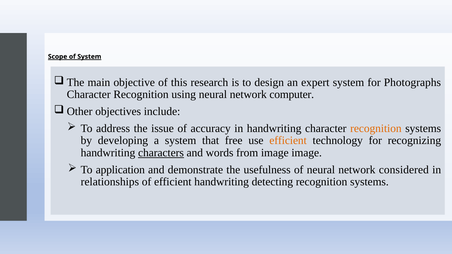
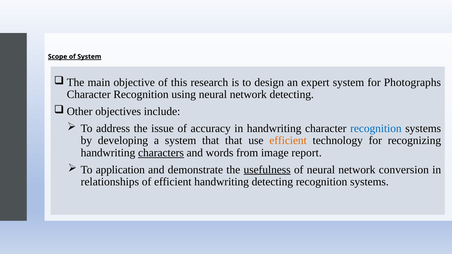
network computer: computer -> detecting
recognition at (376, 128) colour: orange -> blue
that free: free -> that
image image: image -> report
usefulness underline: none -> present
considered: considered -> conversion
